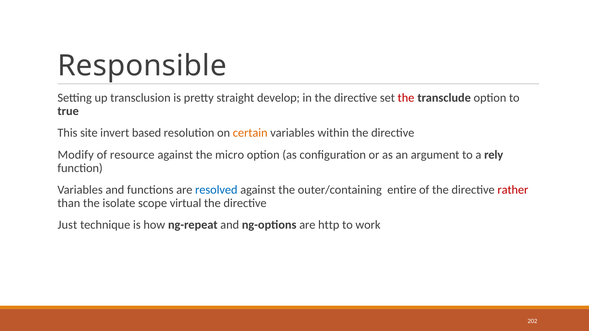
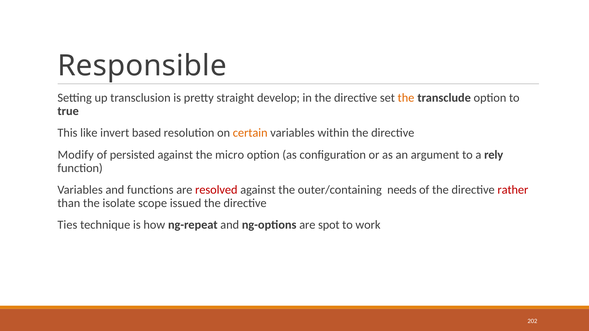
the at (406, 98) colour: red -> orange
site: site -> like
resource: resource -> persisted
resolved colour: blue -> red
entire: entire -> needs
virtual: virtual -> issued
Just: Just -> Ties
http: http -> spot
